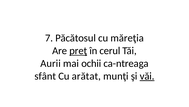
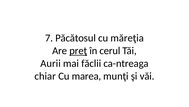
ochii: ochii -> făclii
sfânt: sfânt -> chiar
arătat: arătat -> marea
văi underline: present -> none
